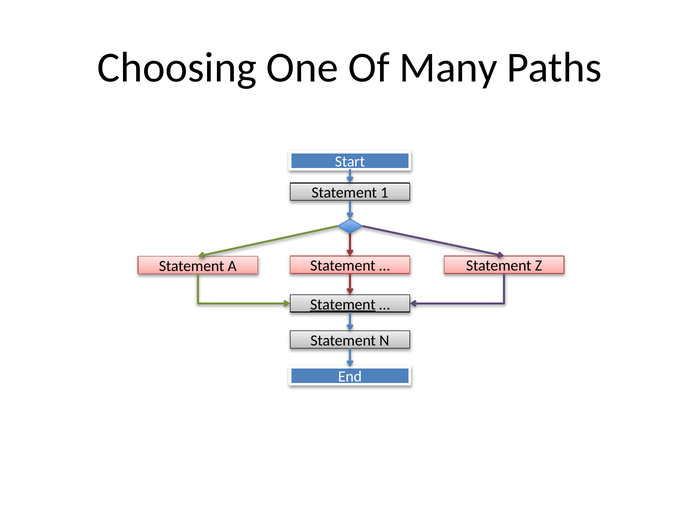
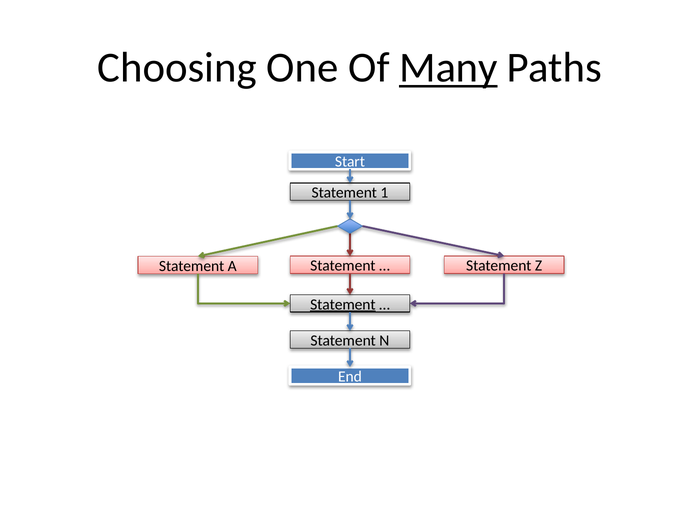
Many underline: none -> present
